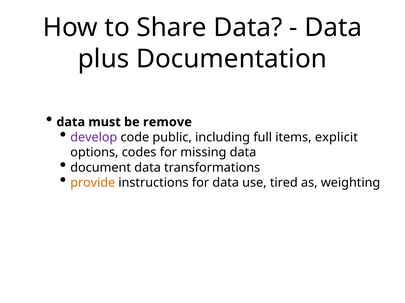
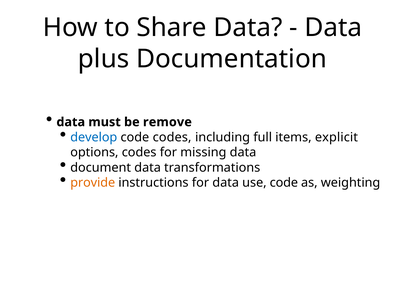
develop colour: purple -> blue
code public: public -> codes
use tired: tired -> code
